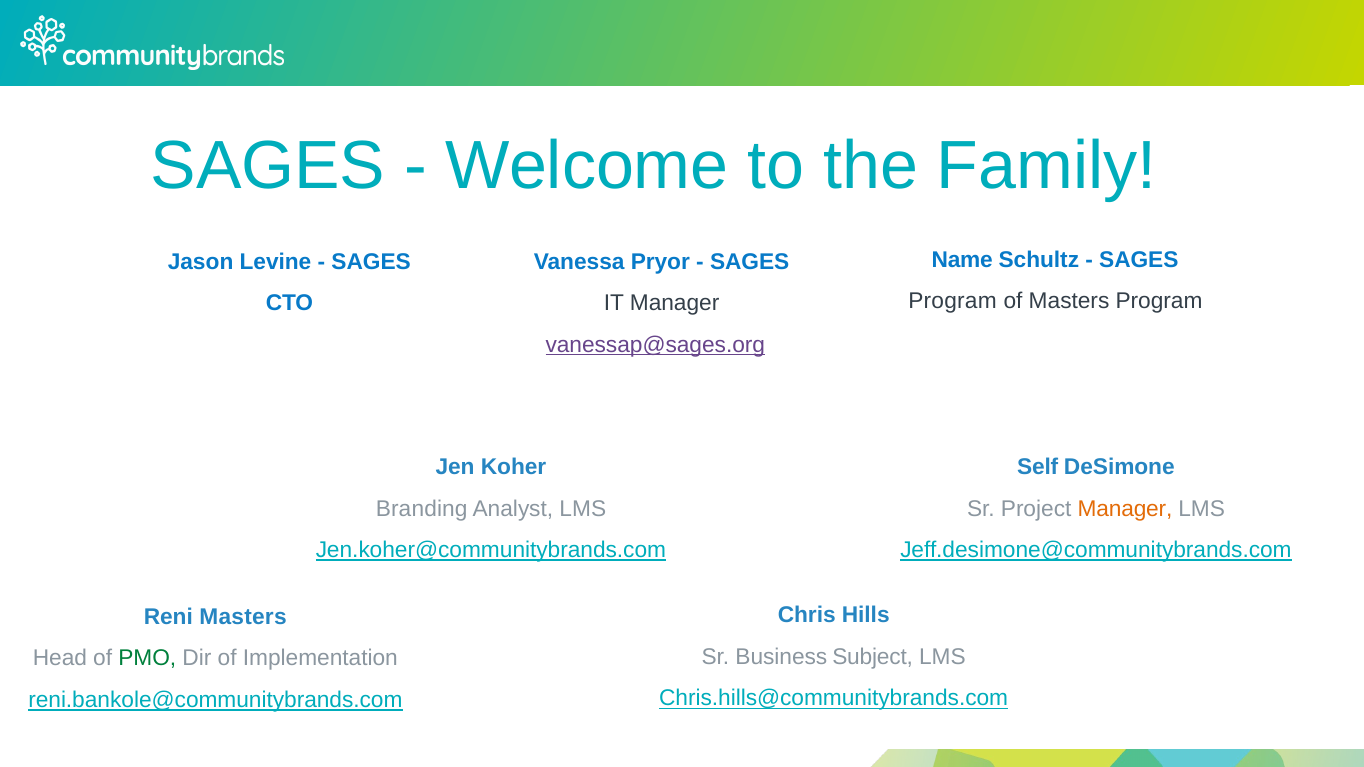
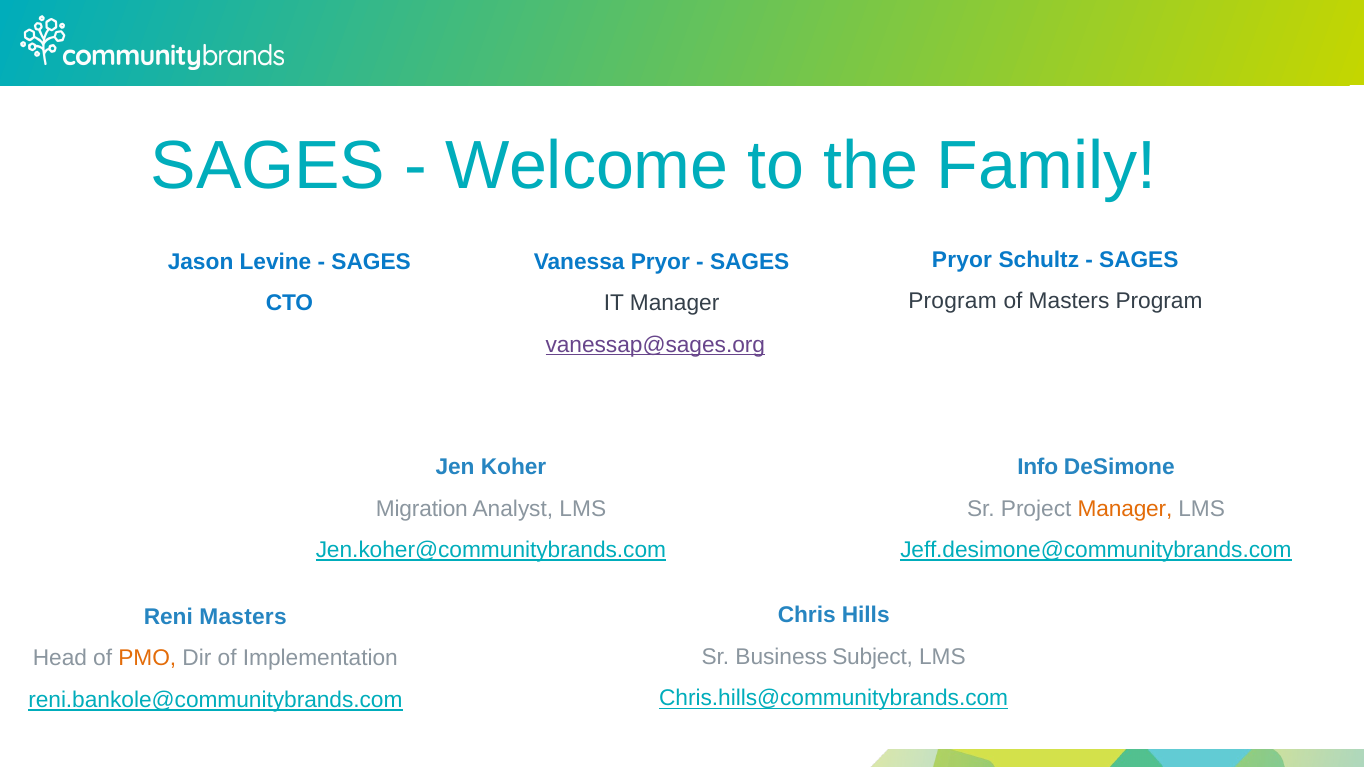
Name at (962, 260): Name -> Pryor
Self: Self -> Info
Branding: Branding -> Migration
PMO colour: green -> orange
